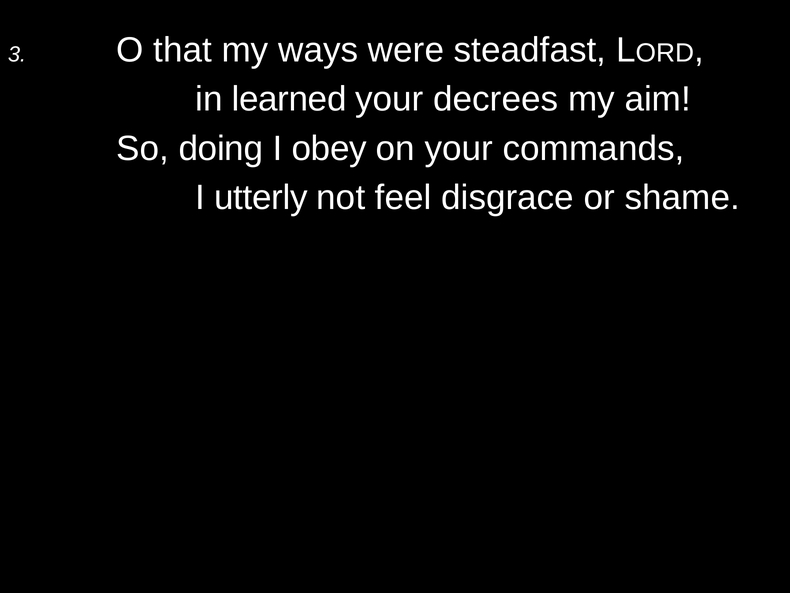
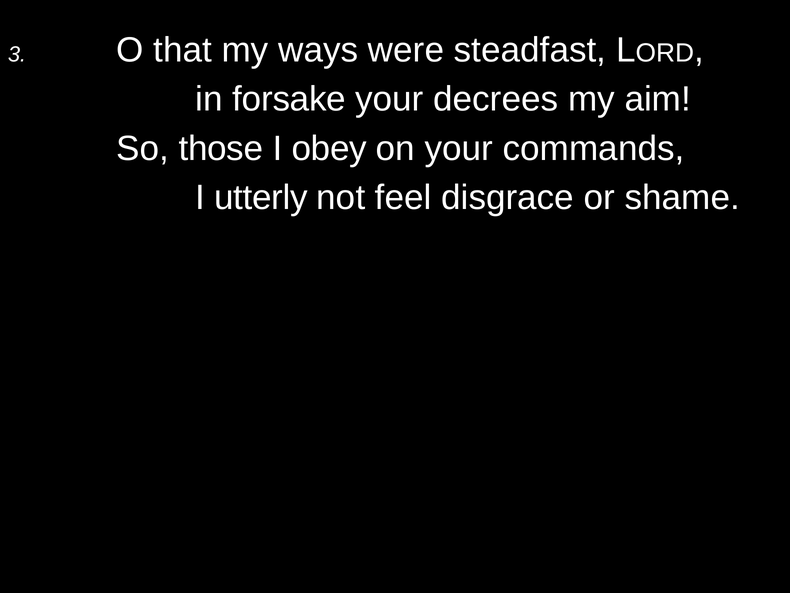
learned: learned -> forsake
doing: doing -> those
